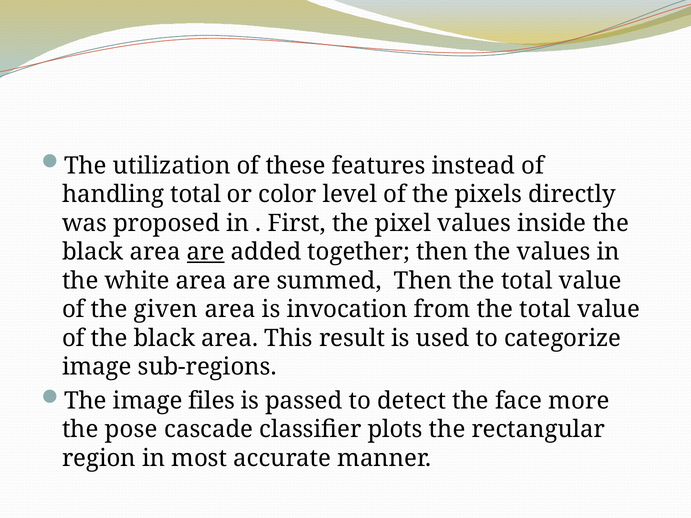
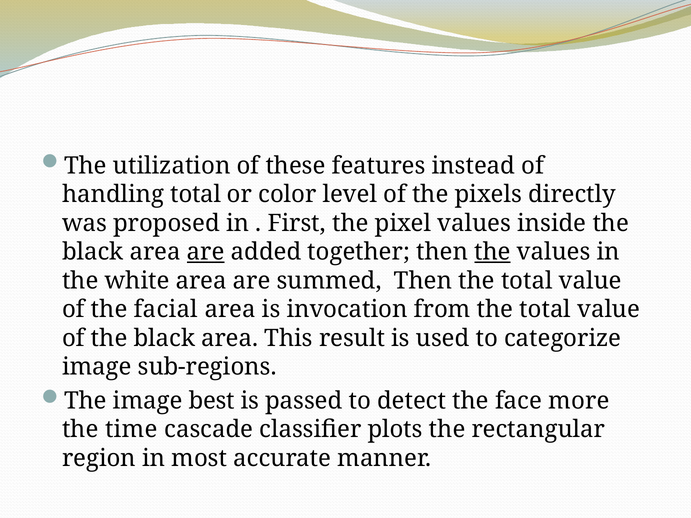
the at (493, 252) underline: none -> present
given: given -> facial
files: files -> best
pose: pose -> time
